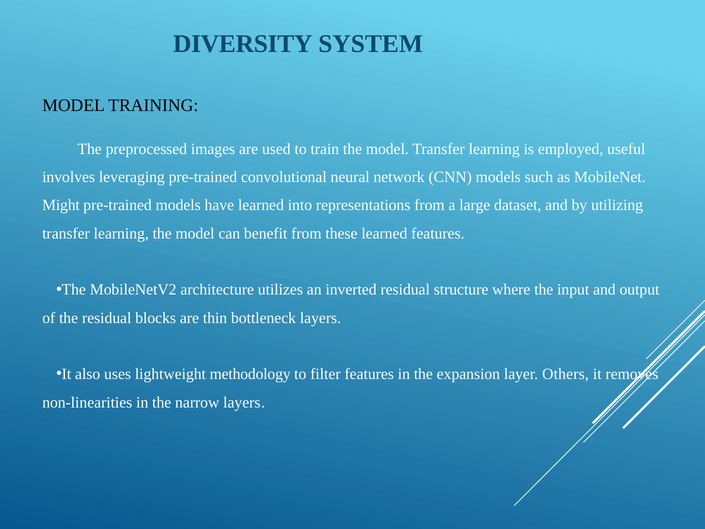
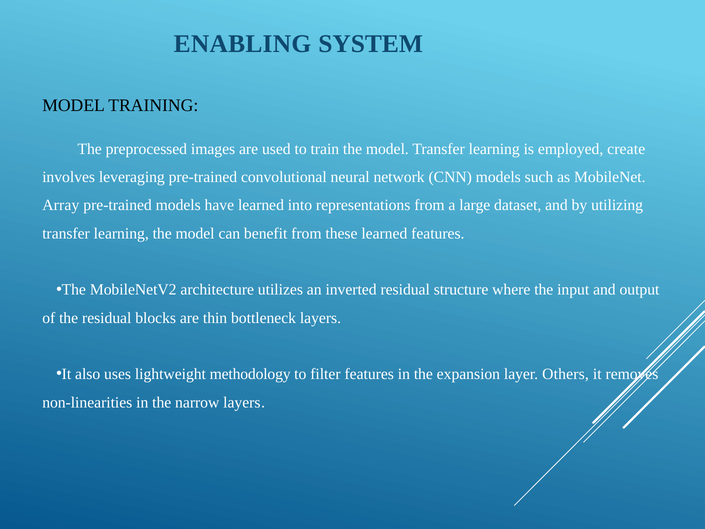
DIVERSITY: DIVERSITY -> ENABLING
useful: useful -> create
Might: Might -> Array
